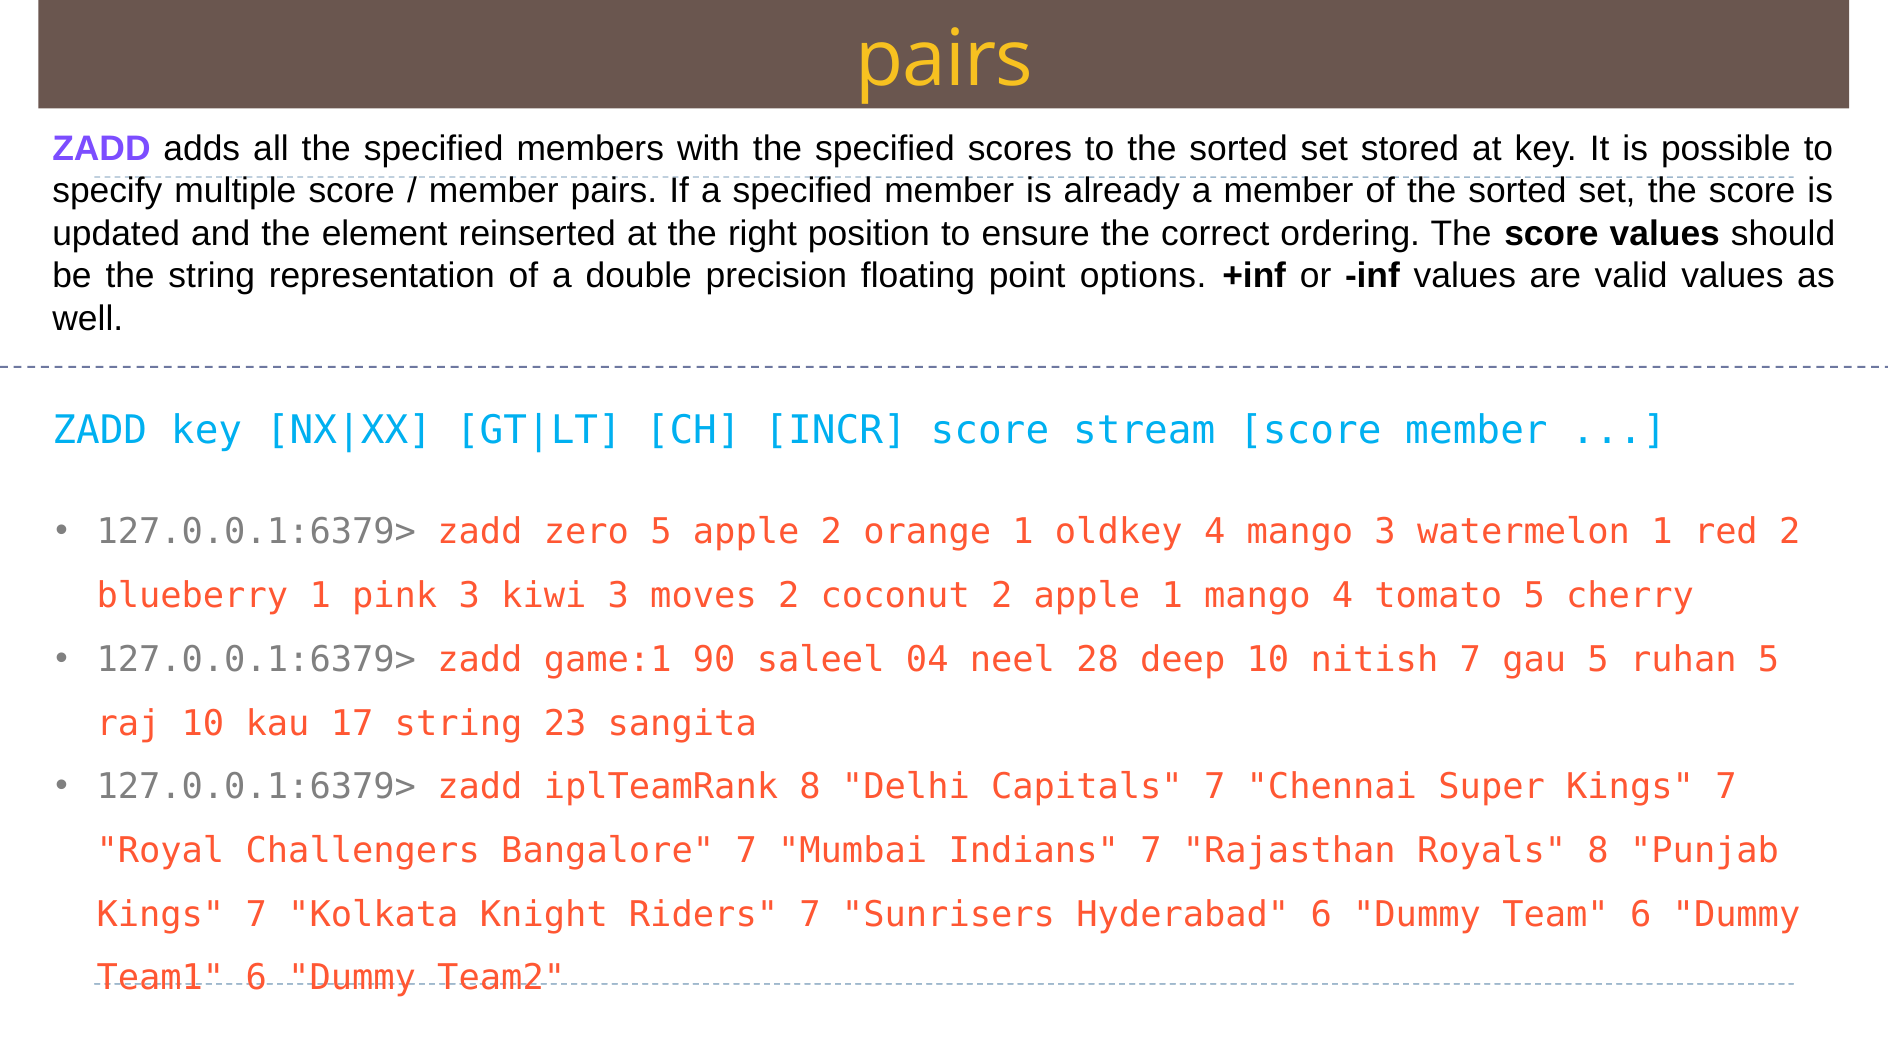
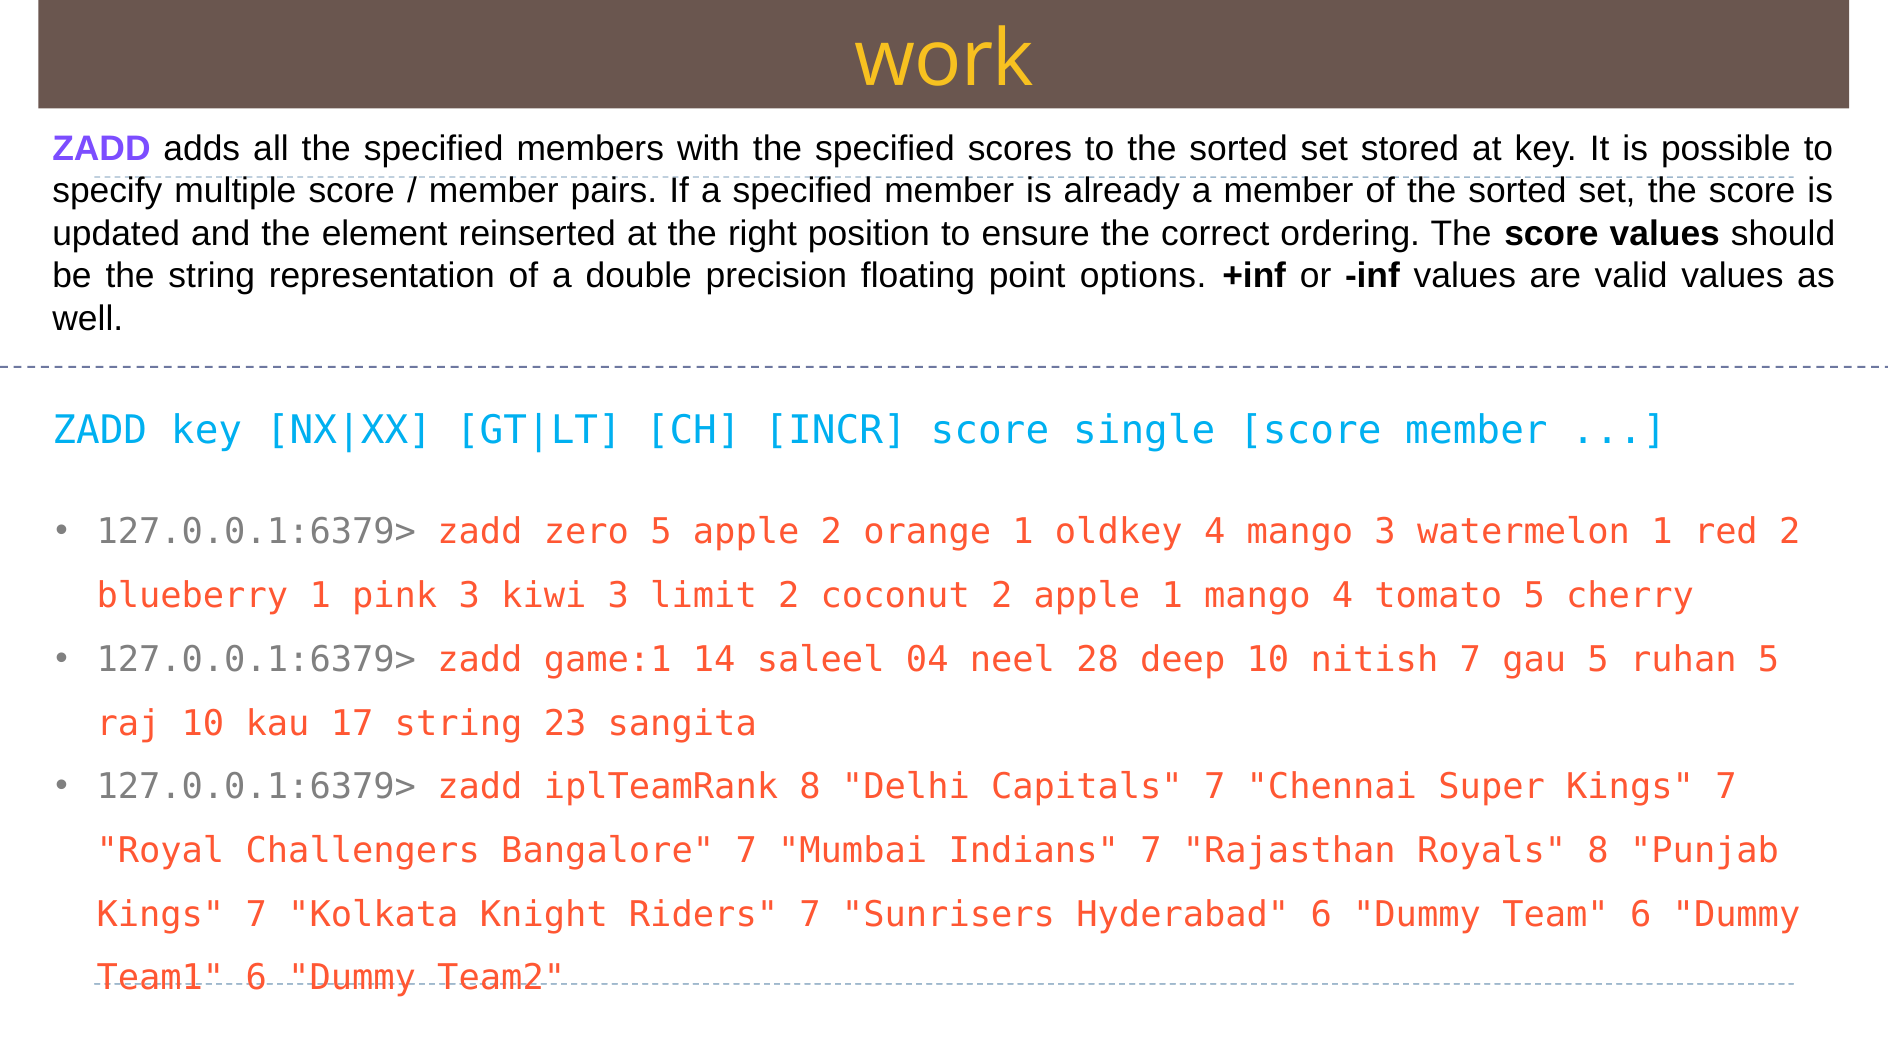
pairs at (944, 60): pairs -> work
stream: stream -> single
moves: moves -> limit
90: 90 -> 14
